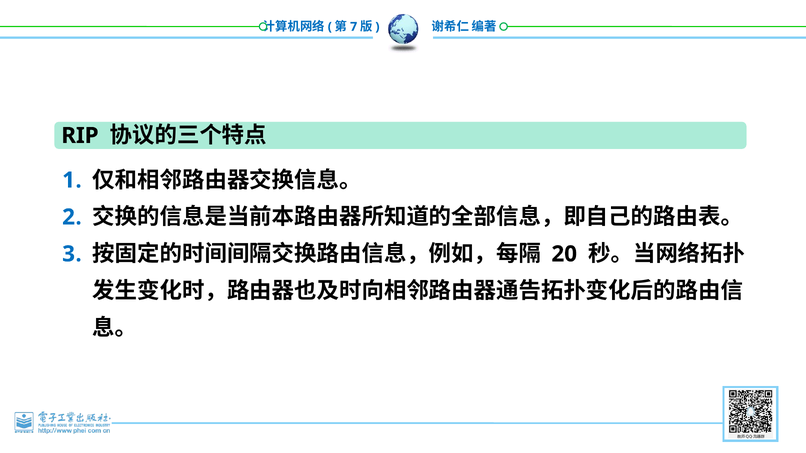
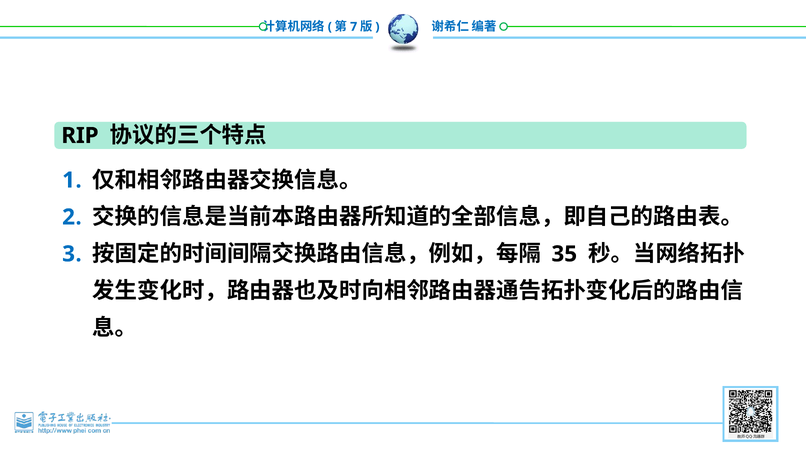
20: 20 -> 35
